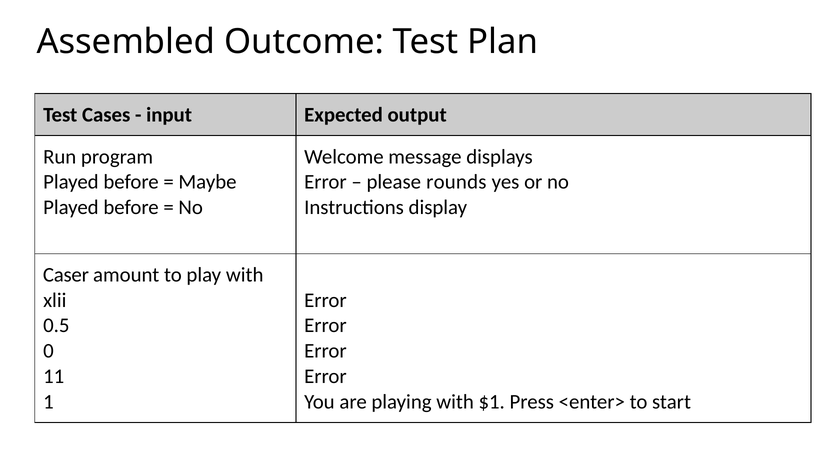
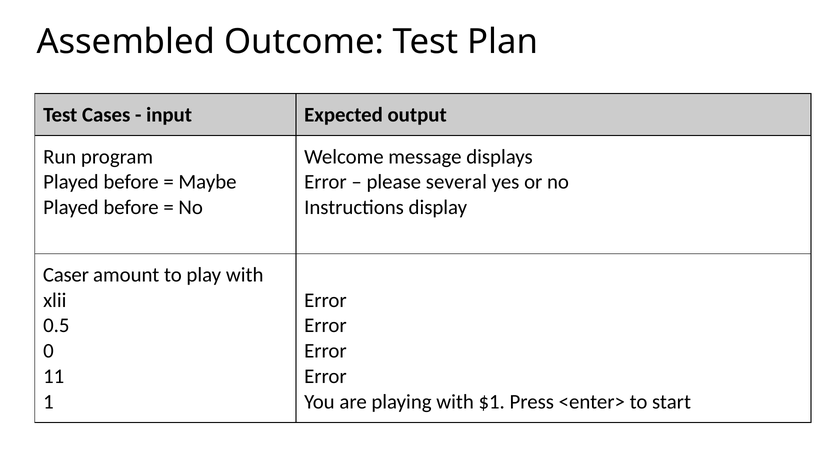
rounds: rounds -> several
